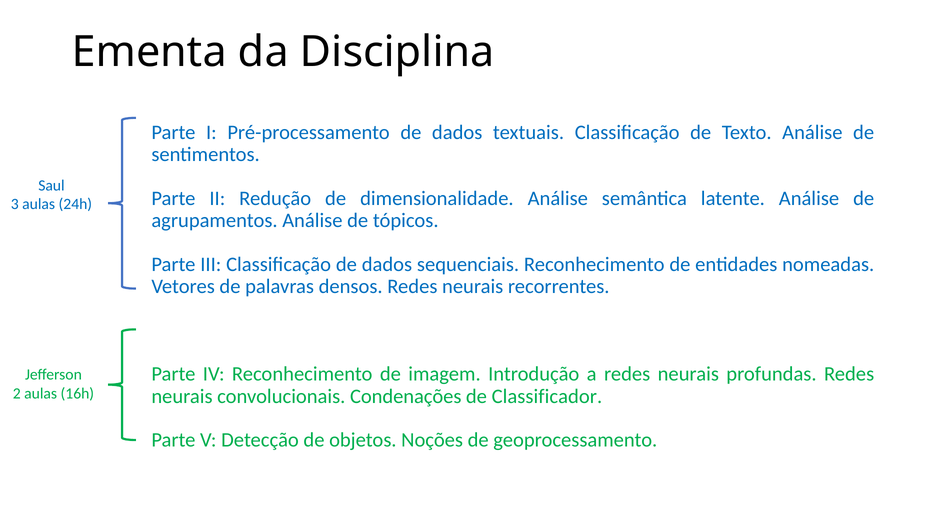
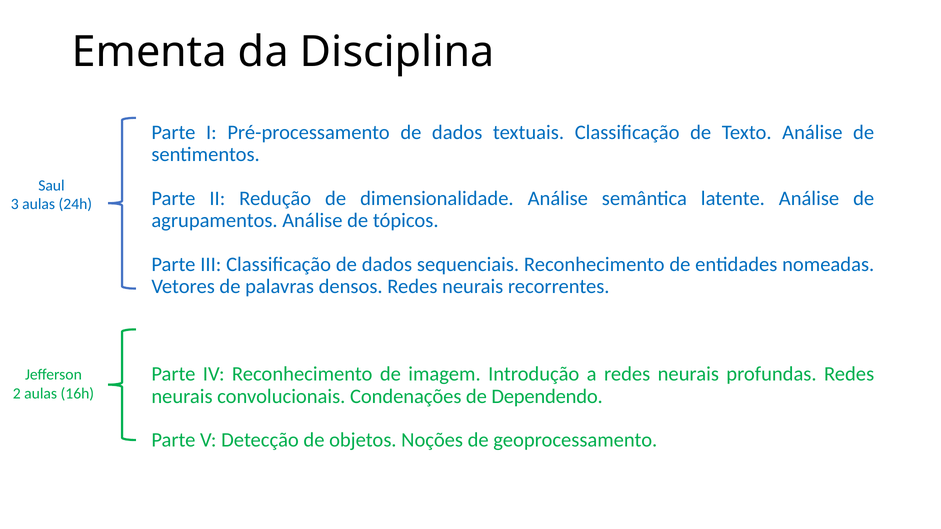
Classificador: Classificador -> Dependendo
